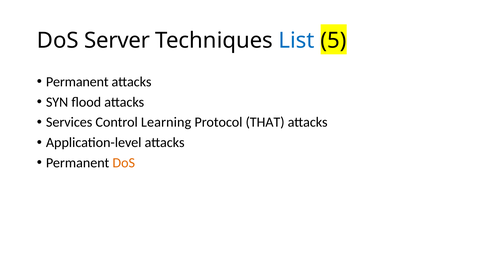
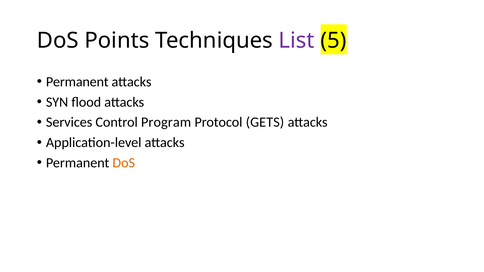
Server: Server -> Points
List colour: blue -> purple
Learning: Learning -> Program
THAT: THAT -> GETS
